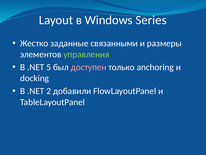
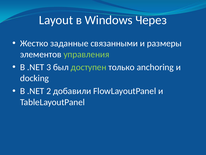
Series: Series -> Через
5: 5 -> 3
доступен colour: pink -> light green
